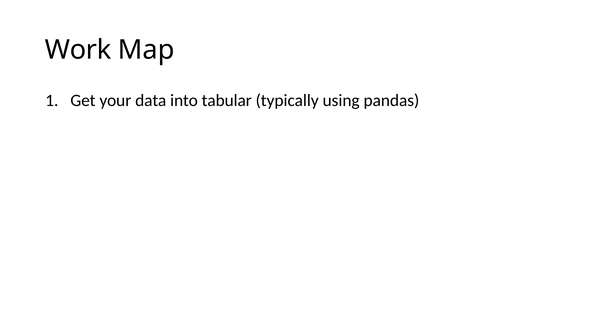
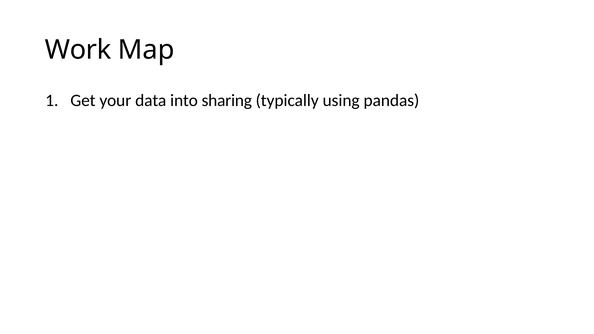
tabular: tabular -> sharing
